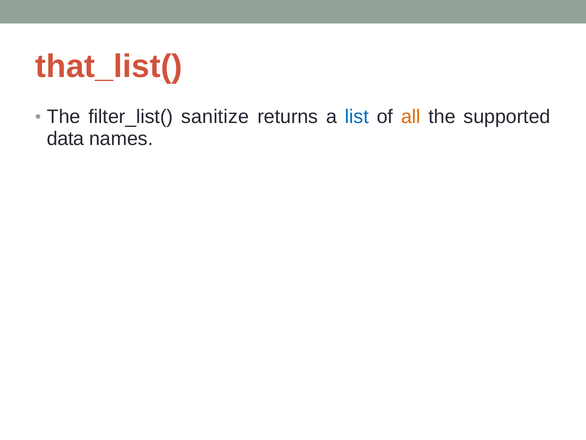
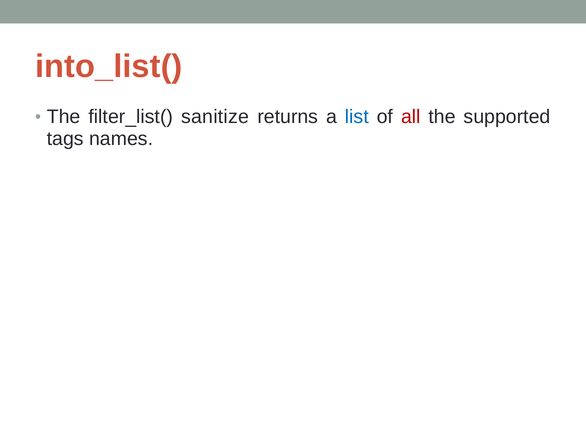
that_list(: that_list( -> into_list(
all colour: orange -> red
data: data -> tags
